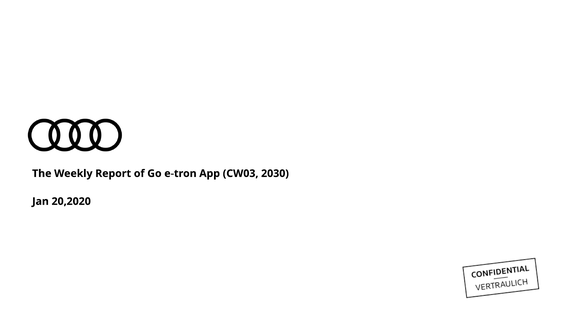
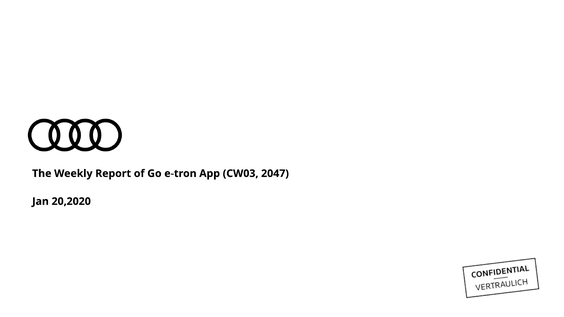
2030: 2030 -> 2047
